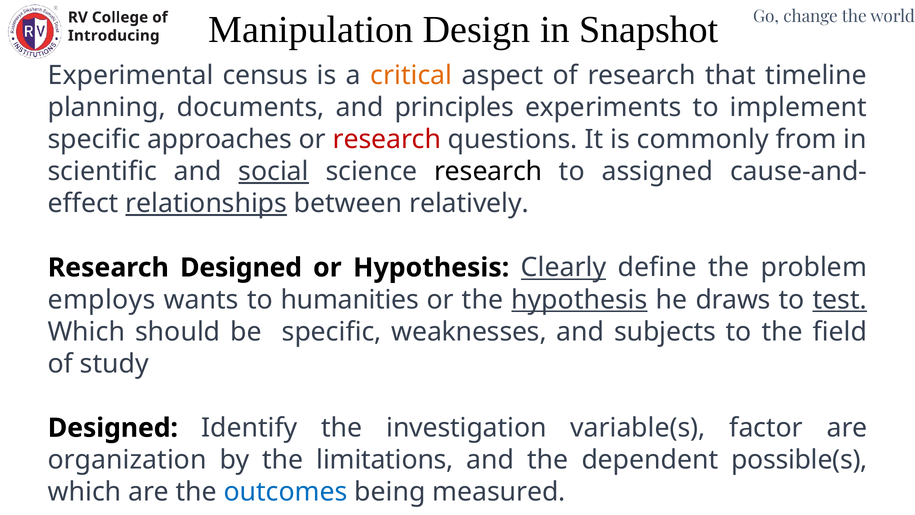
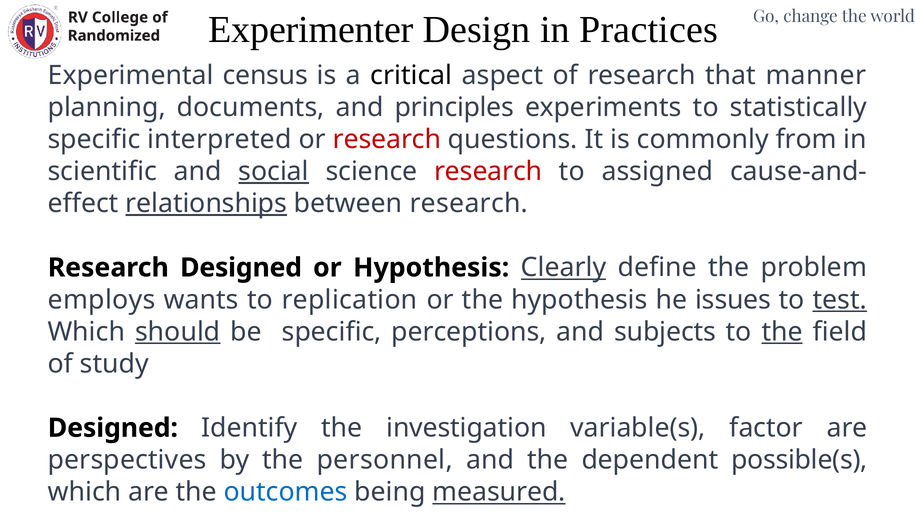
Manipulation: Manipulation -> Experimenter
Snapshot: Snapshot -> Practices
Introducing: Introducing -> Randomized
critical colour: orange -> black
timeline: timeline -> manner
implement: implement -> statistically
approaches: approaches -> interpreted
research at (488, 171) colour: black -> red
between relatively: relatively -> research
humanities: humanities -> replication
hypothesis at (579, 300) underline: present -> none
draws: draws -> issues
should underline: none -> present
weaknesses: weaknesses -> perceptions
the at (782, 332) underline: none -> present
organization: organization -> perspectives
limitations: limitations -> personnel
measured underline: none -> present
